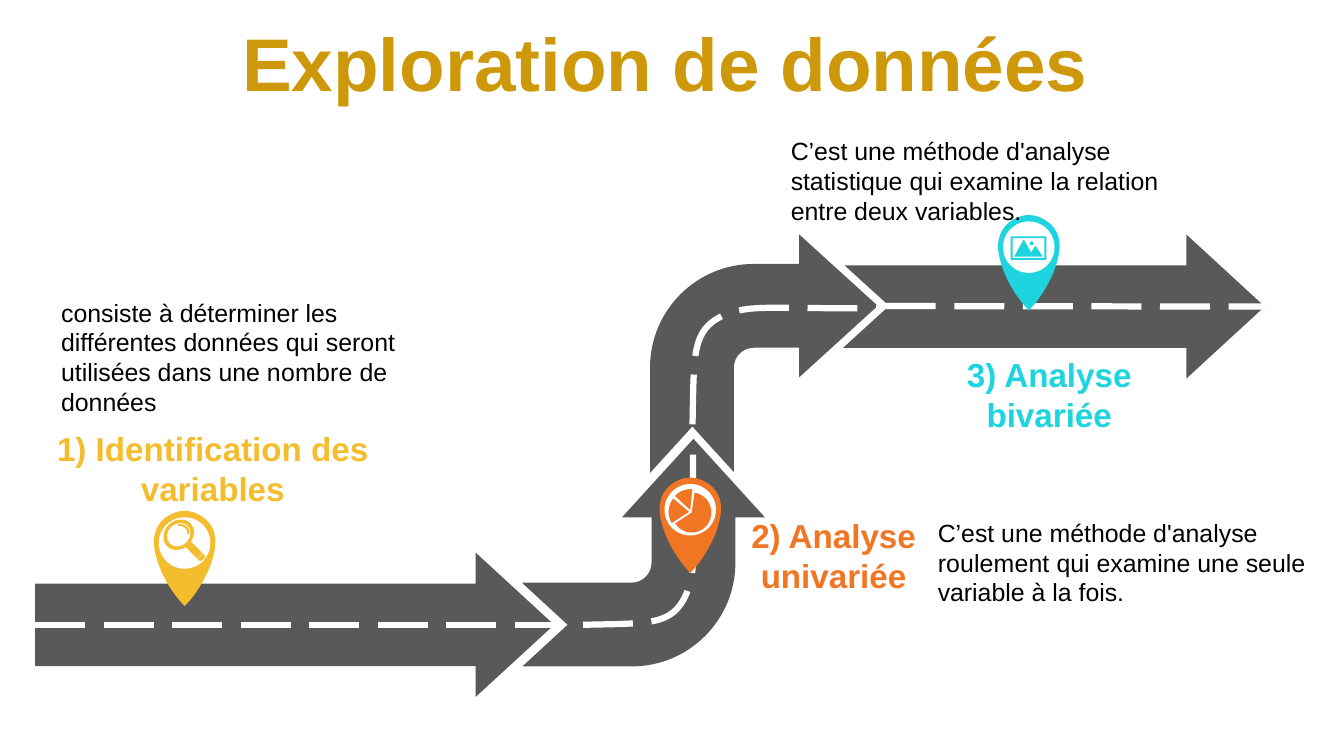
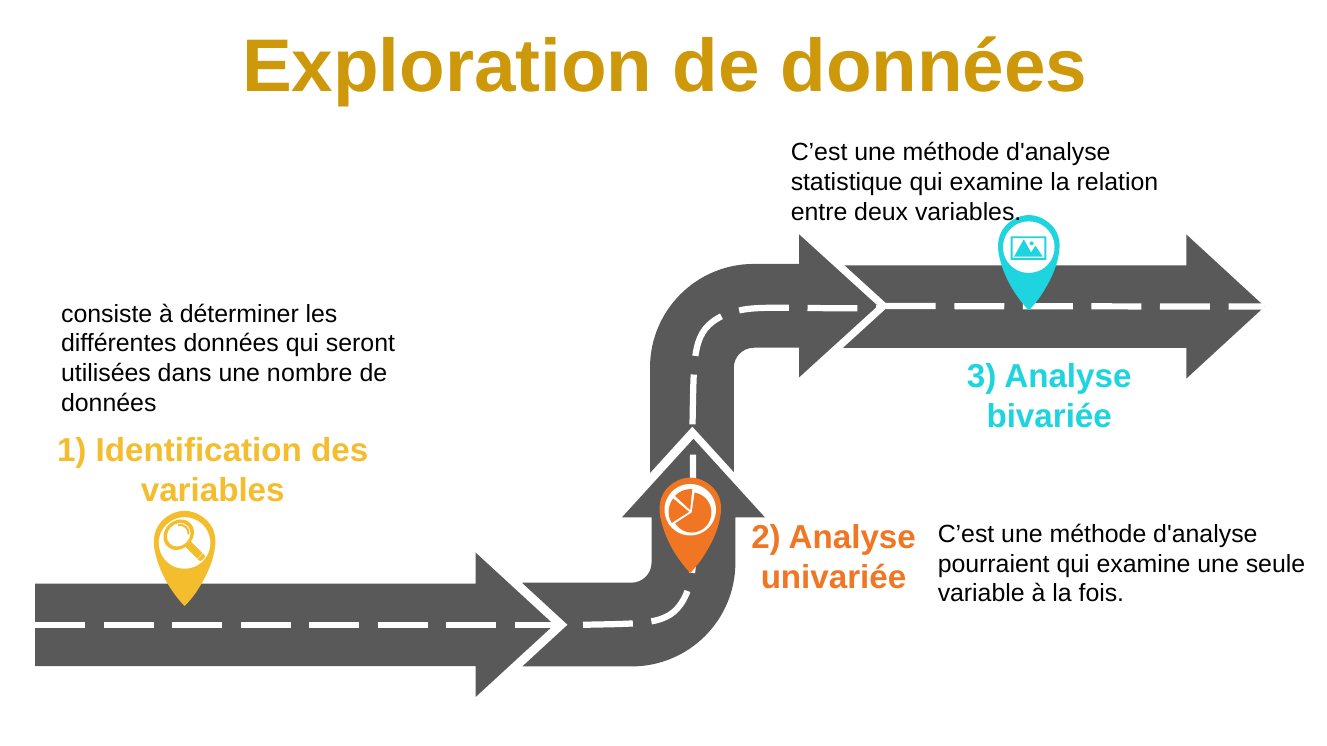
roulement: roulement -> pourraient
